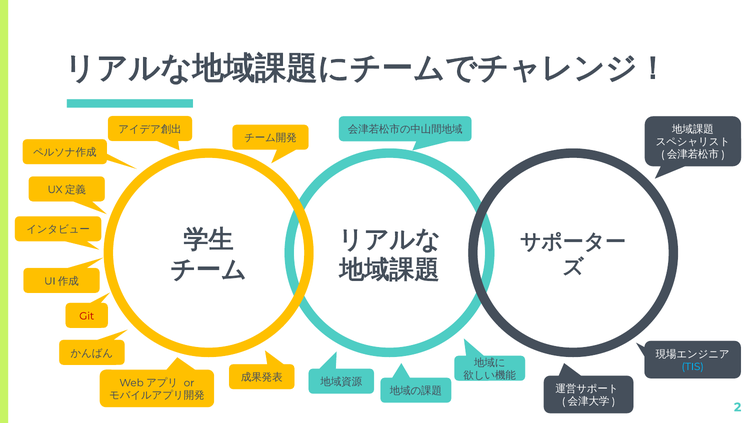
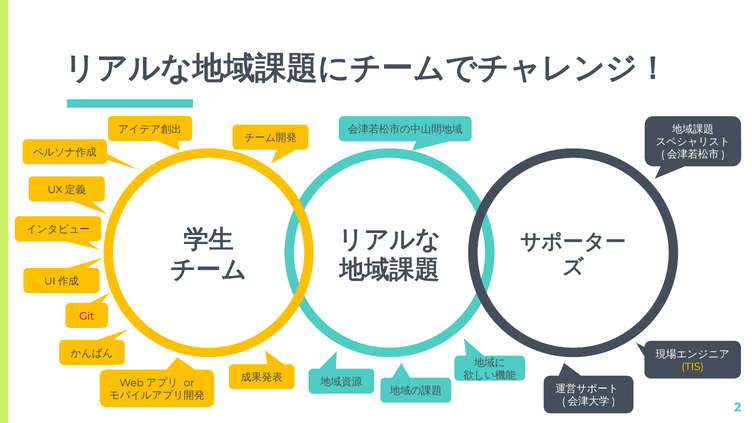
TIS colour: light blue -> yellow
